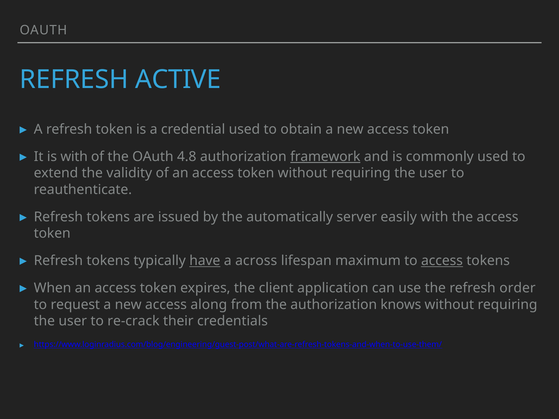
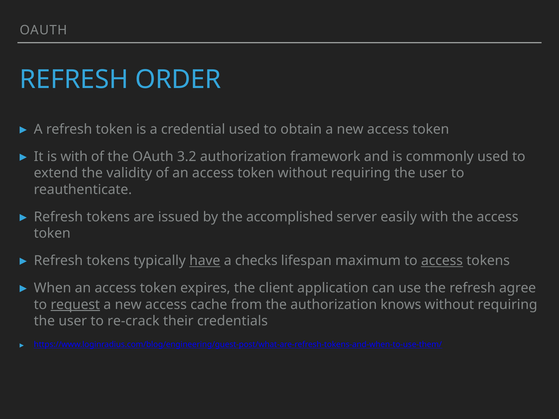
ACTIVE: ACTIVE -> ORDER
4.8: 4.8 -> 3.2
framework underline: present -> none
automatically: automatically -> accomplished
across: across -> checks
order: order -> agree
request underline: none -> present
along: along -> cache
